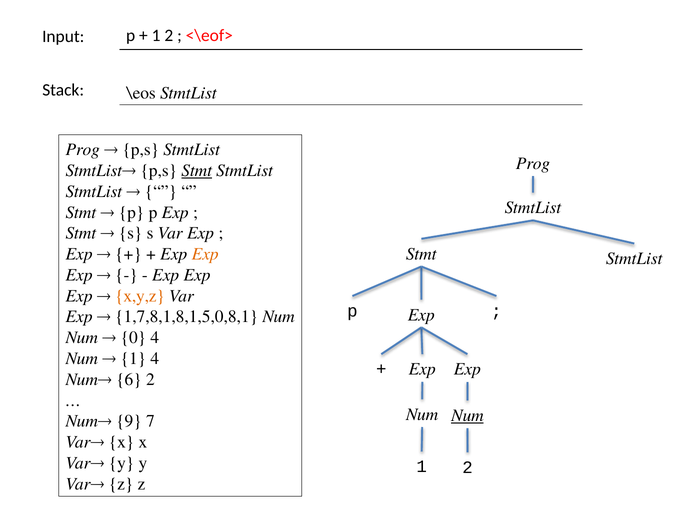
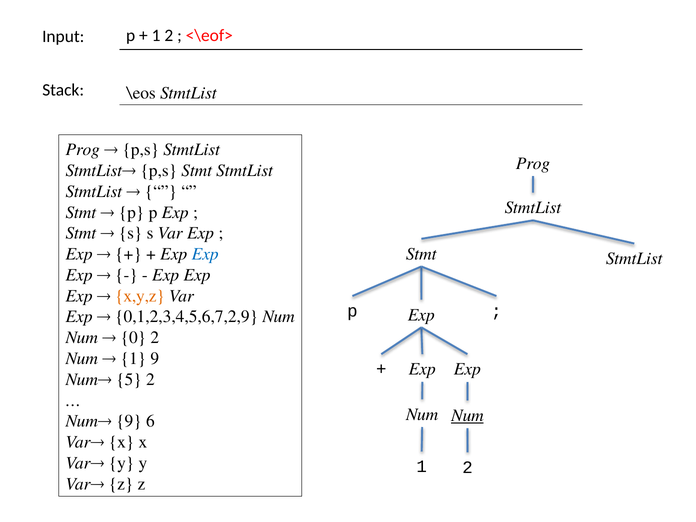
Stmt at (197, 171) underline: present -> none
Exp at (205, 254) colour: orange -> blue
1,7,8,1,8,1,5,0,8,1: 1,7,8,1,8,1,5,0,8,1 -> 0,1,2,3,4,5,6,7,2,9
0 4: 4 -> 2
1 4: 4 -> 9
6: 6 -> 5
7: 7 -> 6
